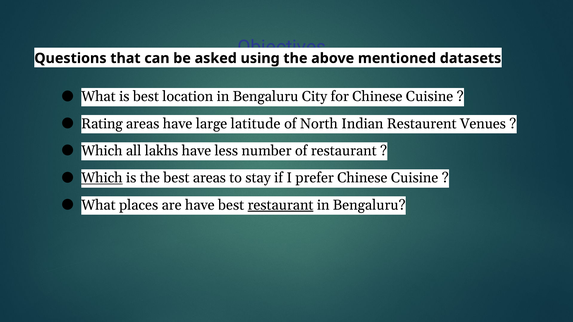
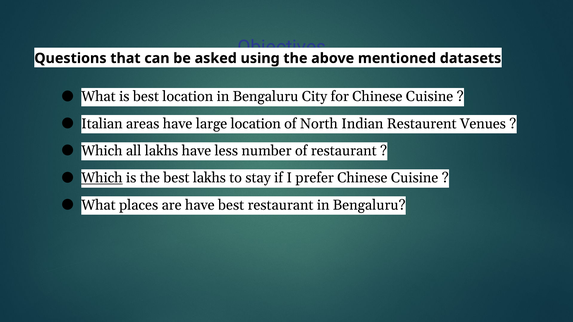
Rating: Rating -> Italian
large latitude: latitude -> location
best areas: areas -> lakhs
restaurant at (281, 205) underline: present -> none
